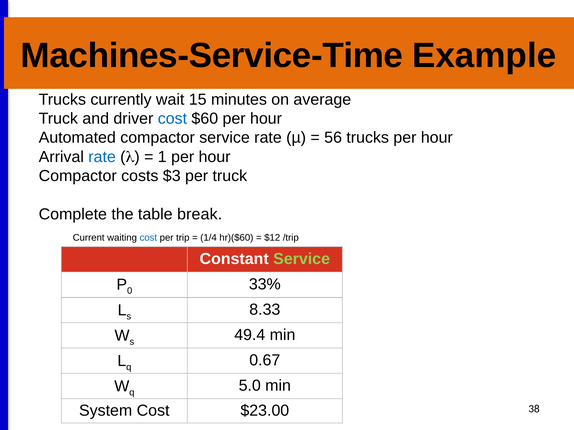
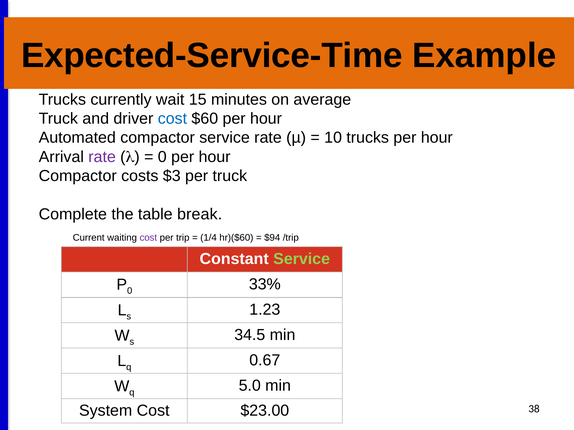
Machines-Service-Time: Machines-Service-Time -> Expected-Service-Time
56: 56 -> 10
rate at (102, 157) colour: blue -> purple
1 at (162, 157): 1 -> 0
cost at (148, 238) colour: blue -> purple
$12: $12 -> $94
8.33: 8.33 -> 1.23
49.4: 49.4 -> 34.5
